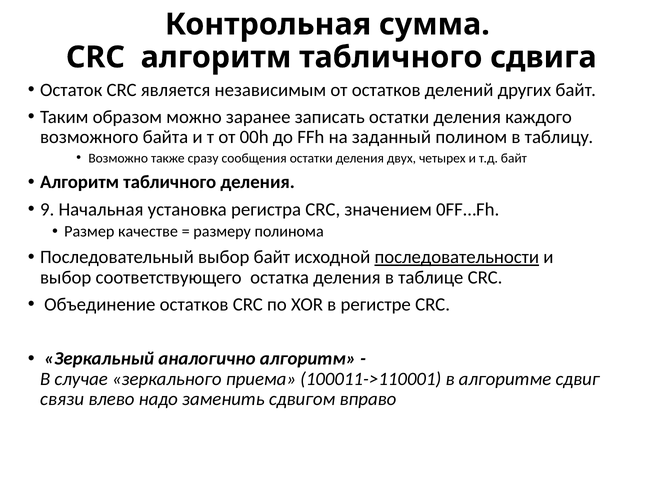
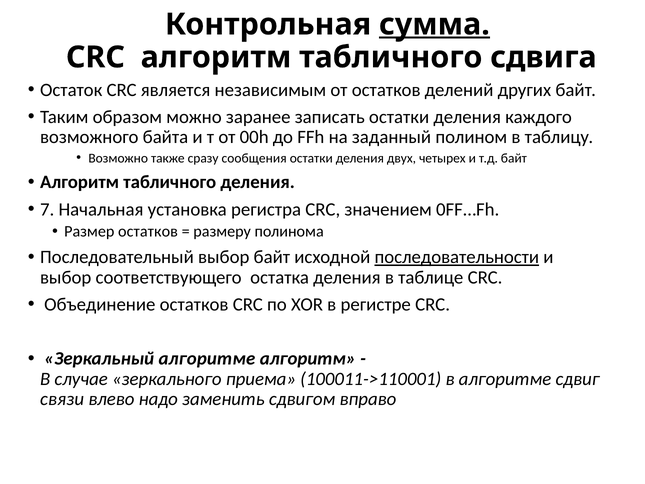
сумма underline: none -> present
9: 9 -> 7
Размер качестве: качестве -> остатков
Зеркальный аналогично: аналогично -> алгоритме
